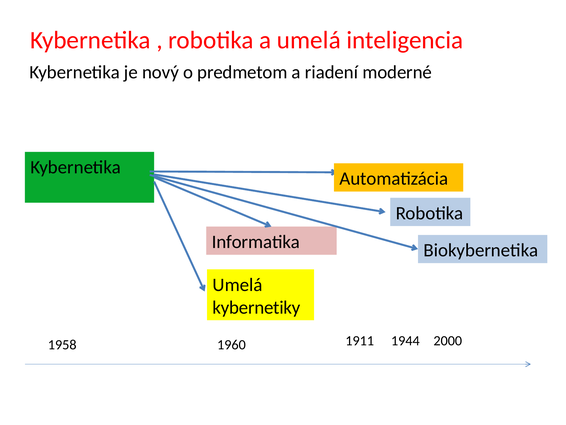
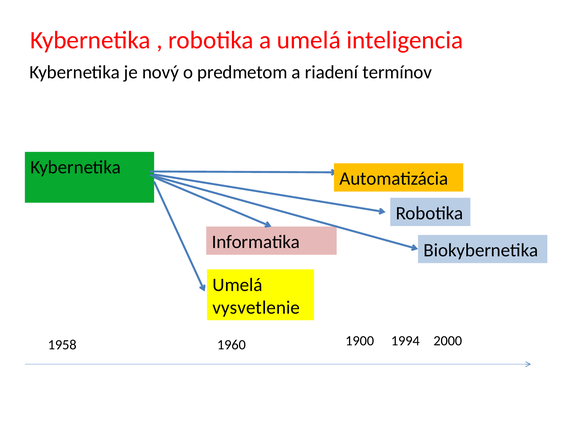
moderné: moderné -> termínov
kybernetiky: kybernetiky -> vysvetlenie
1944: 1944 -> 1994
1911: 1911 -> 1900
